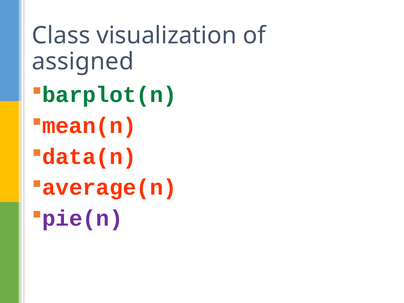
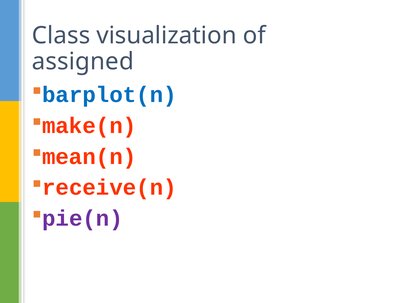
barplot(n colour: green -> blue
mean(n: mean(n -> make(n
data(n: data(n -> mean(n
average(n: average(n -> receive(n
